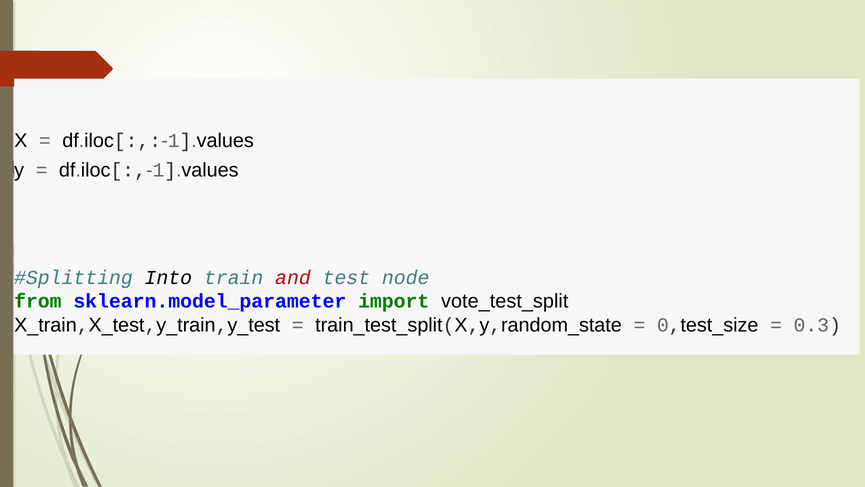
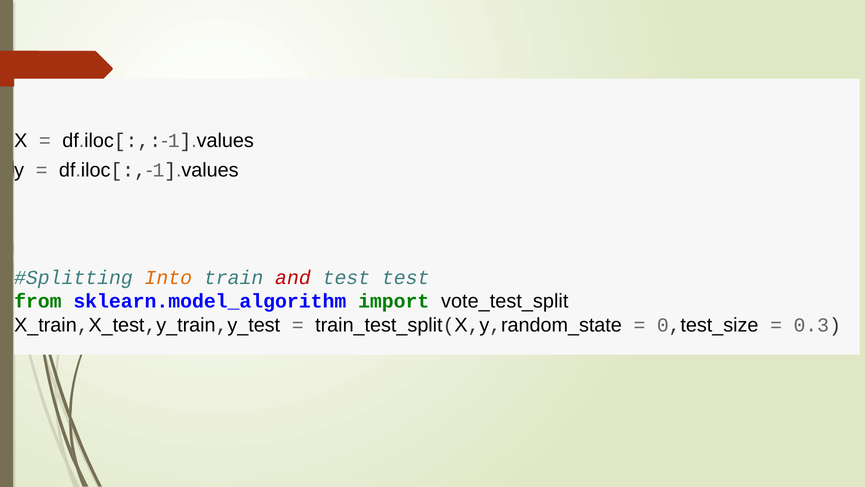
Into colour: black -> orange
test node: node -> test
sklearn.model_parameter: sklearn.model_parameter -> sklearn.model_algorithm
